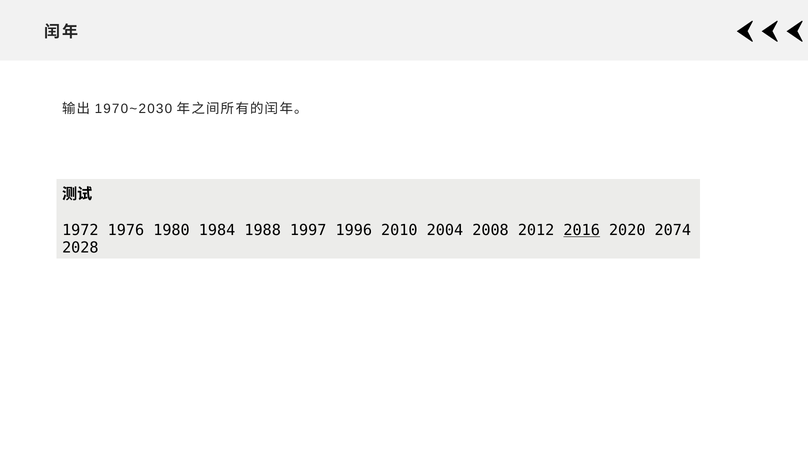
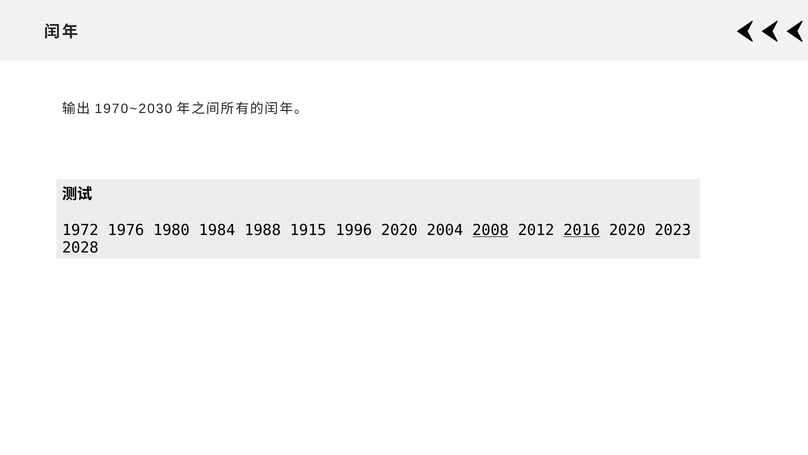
1997: 1997 -> 1915
1996 2010: 2010 -> 2020
2008 underline: none -> present
2074: 2074 -> 2023
